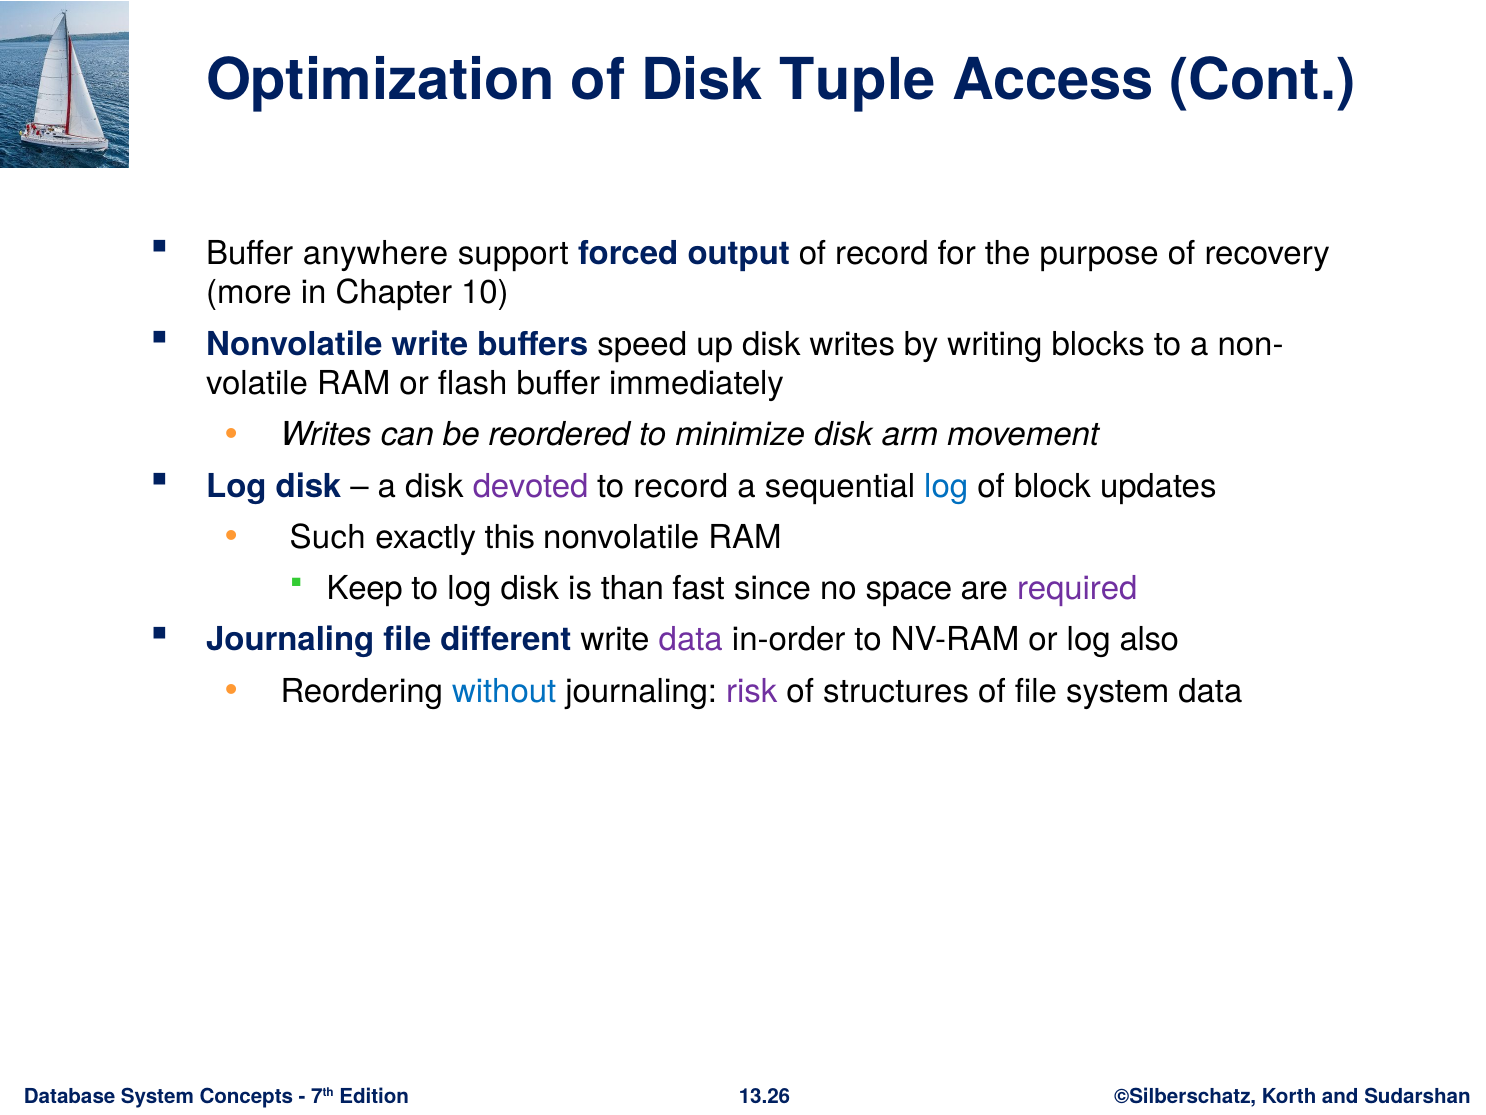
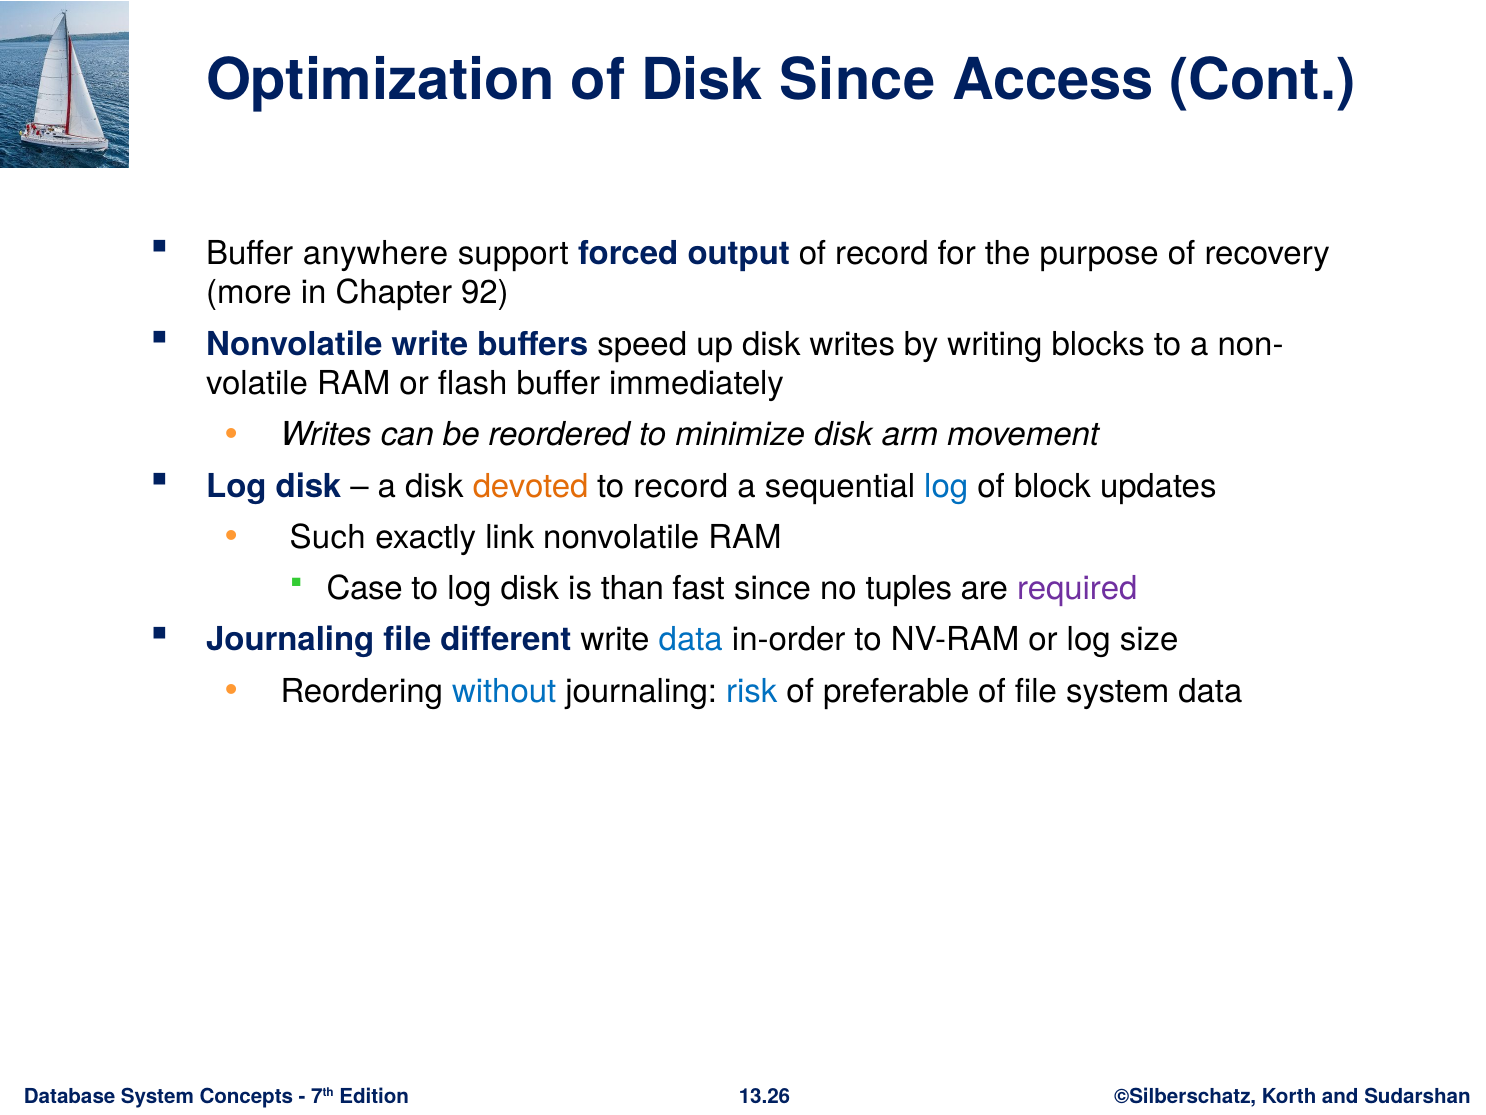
Disk Tuple: Tuple -> Since
10: 10 -> 92
devoted colour: purple -> orange
this: this -> link
Keep: Keep -> Case
space: space -> tuples
data at (691, 640) colour: purple -> blue
also: also -> size
risk colour: purple -> blue
structures: structures -> preferable
